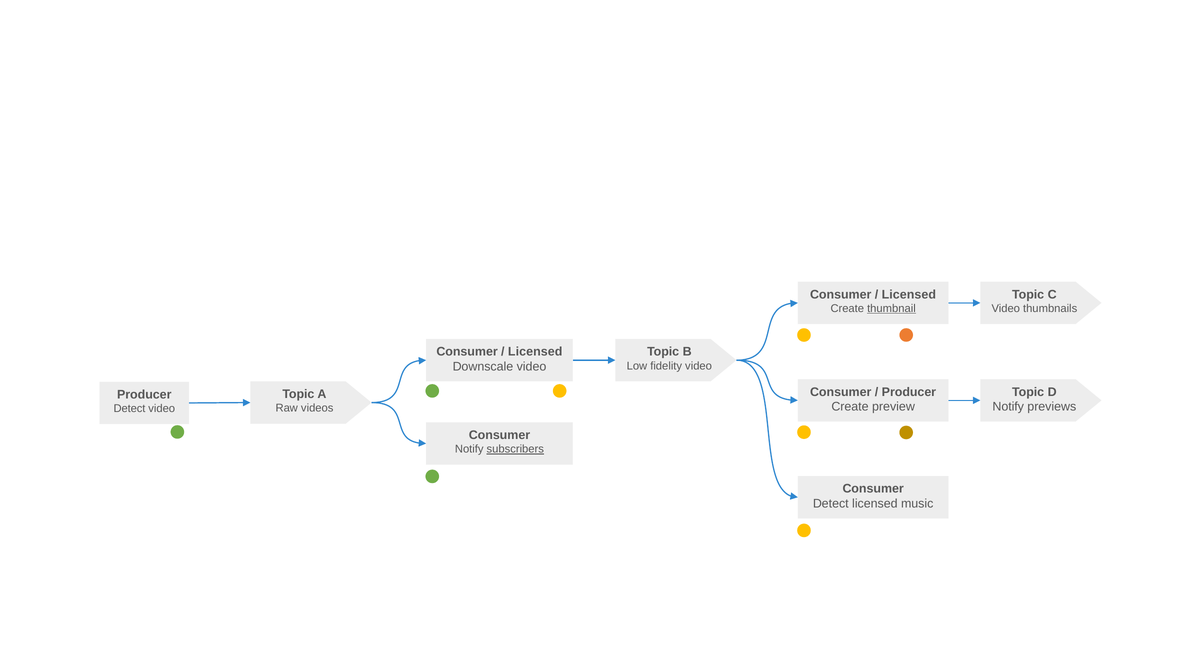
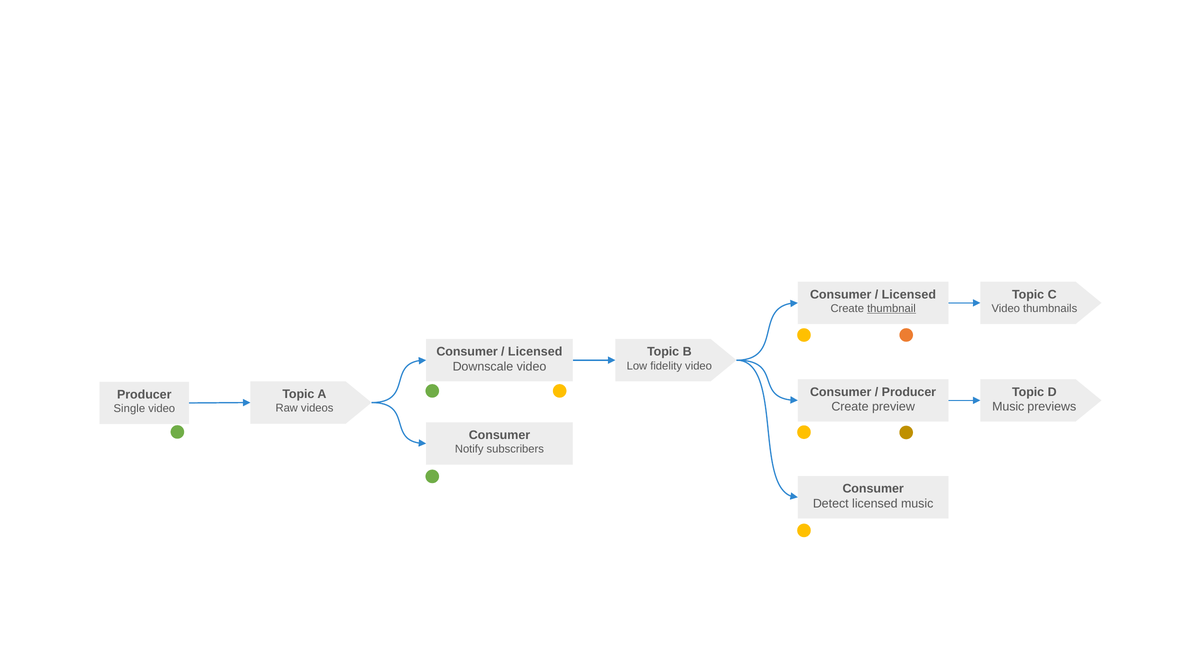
Notify at (1008, 407): Notify -> Music
Detect at (129, 409): Detect -> Single
subscribers underline: present -> none
